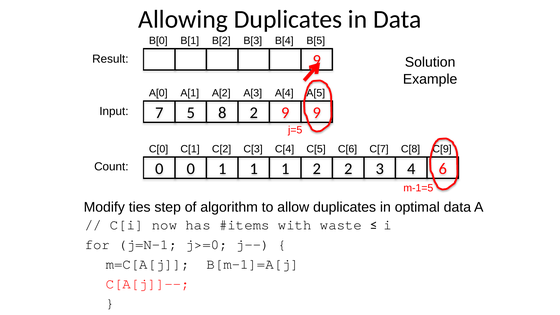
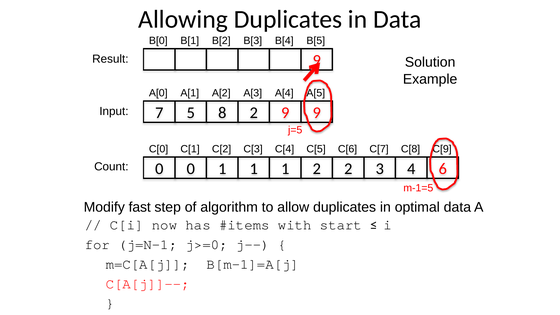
ties: ties -> fast
waste: waste -> start
